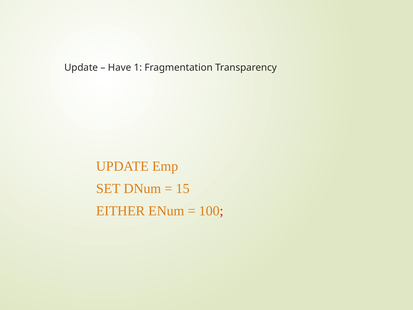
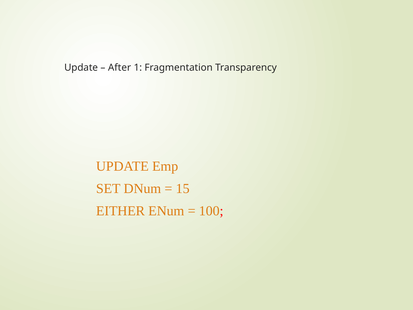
Have: Have -> After
